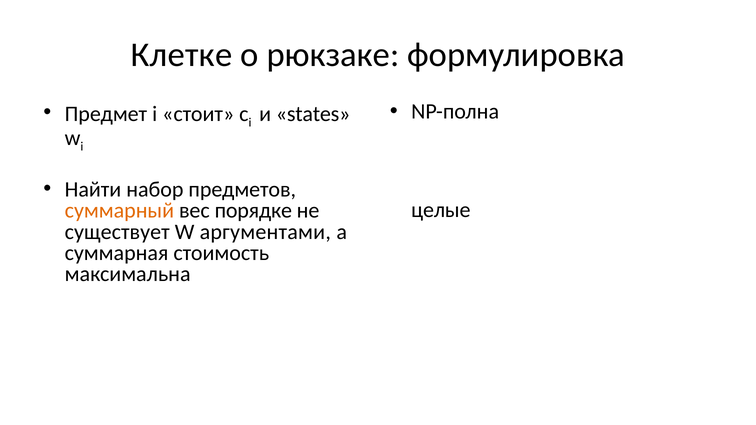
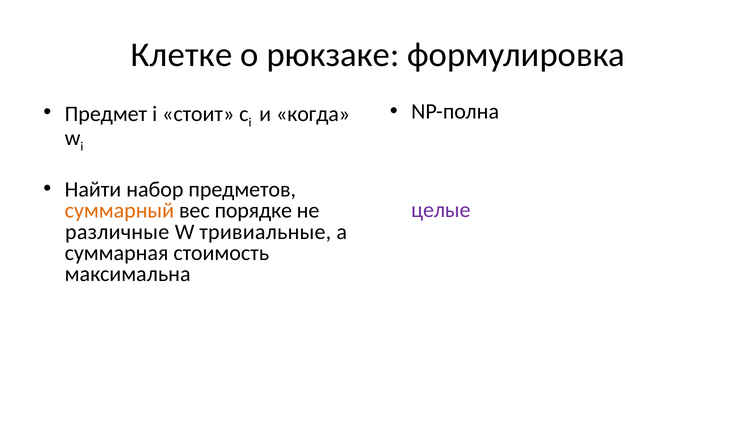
states: states -> когда
целые colour: black -> purple
существует: существует -> различные
аргументами: аргументами -> тривиальные
